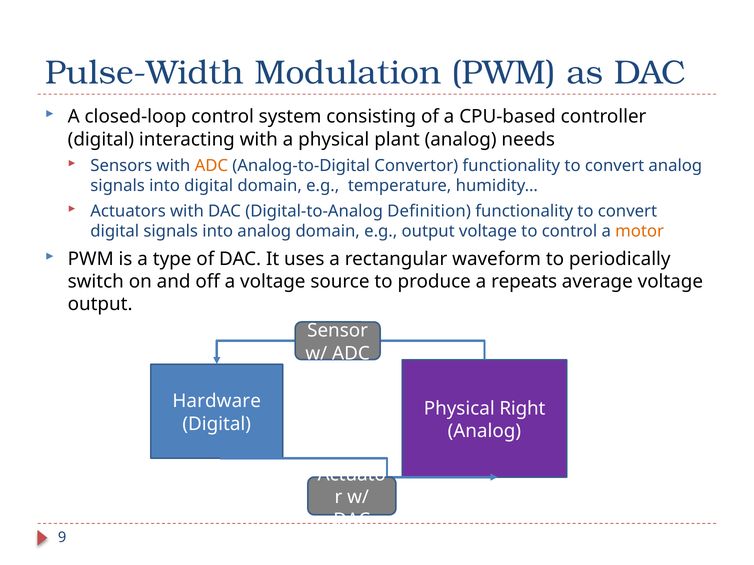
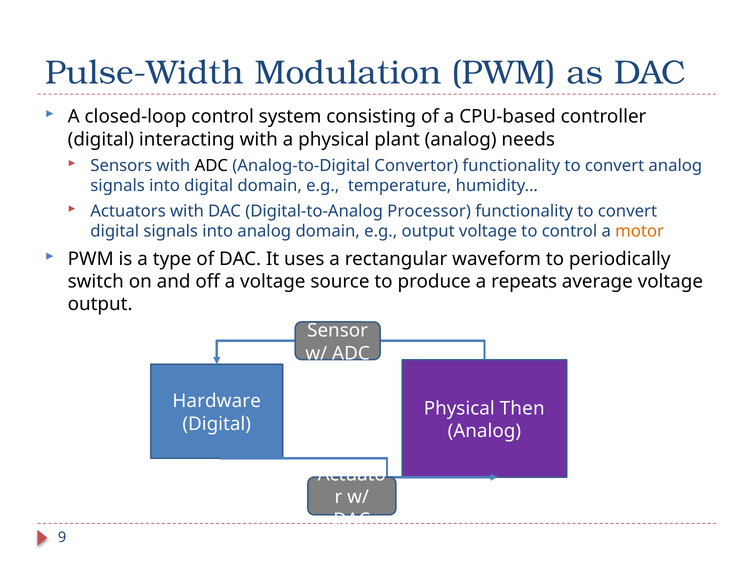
ADC at (211, 166) colour: orange -> black
Definition: Definition -> Processor
Right: Right -> Then
